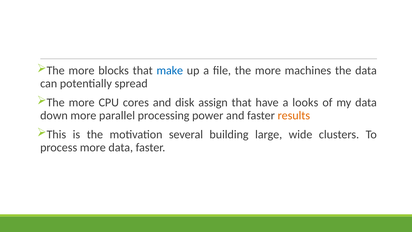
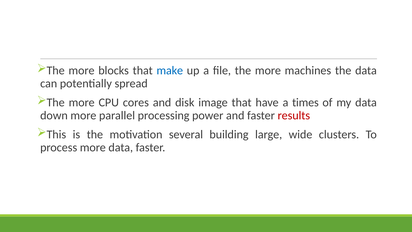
assign: assign -> image
looks: looks -> times
results colour: orange -> red
